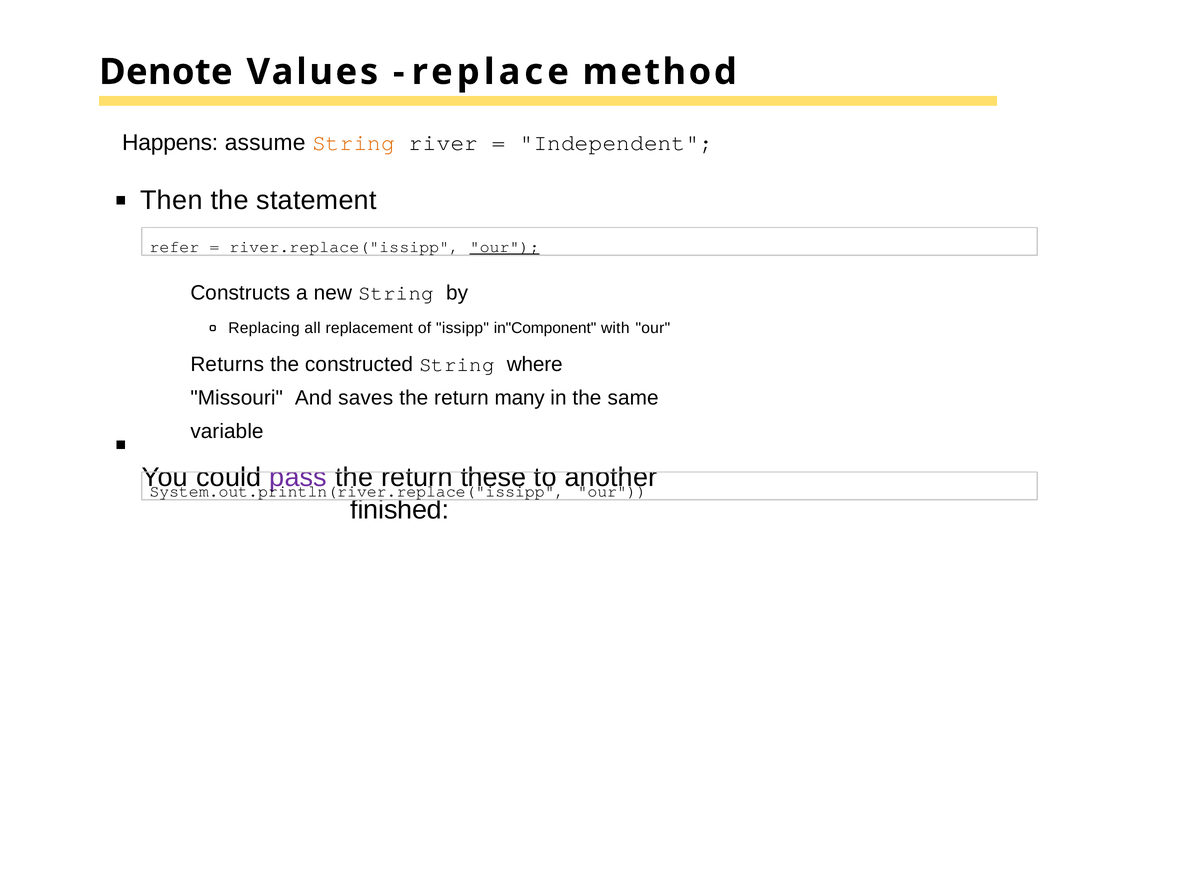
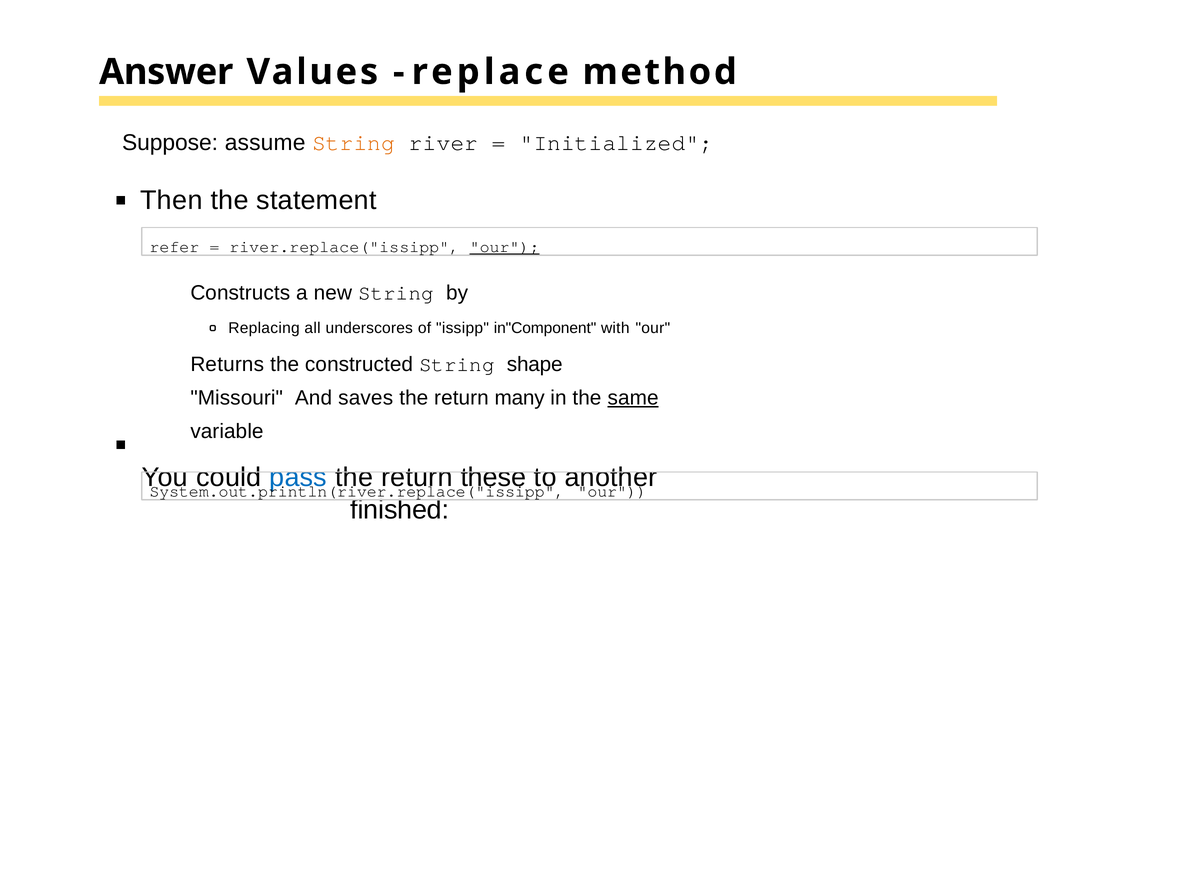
Denote: Denote -> Answer
Happens: Happens -> Suppose
Independent: Independent -> Initialized
replacement: replacement -> underscores
where: where -> shape
same underline: none -> present
pass colour: purple -> blue
